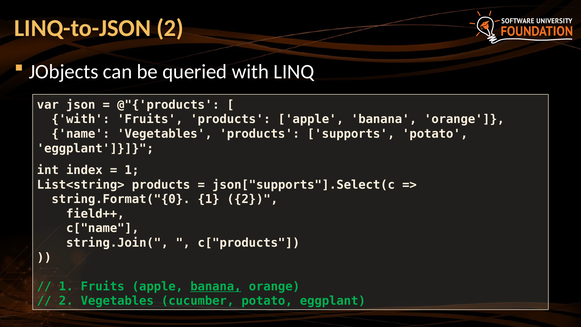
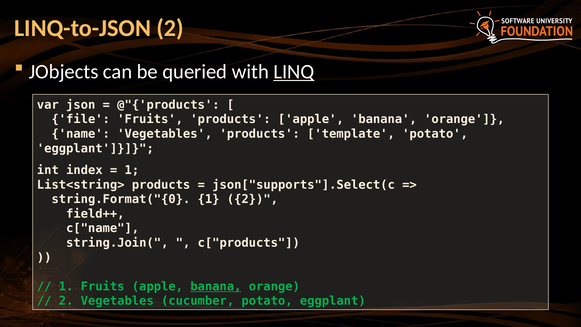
LINQ underline: none -> present
with at (81, 119): with -> file
supports: supports -> template
